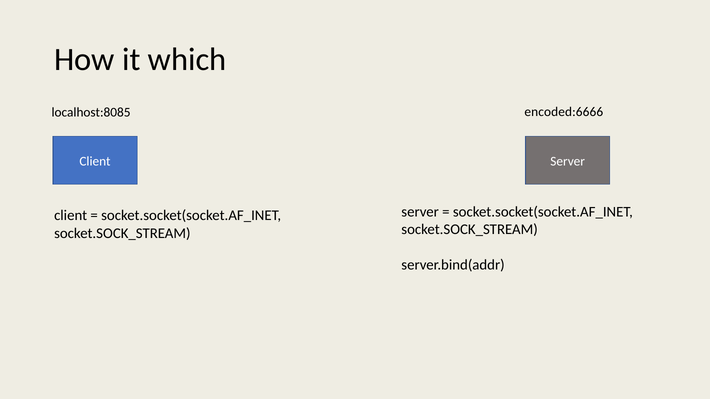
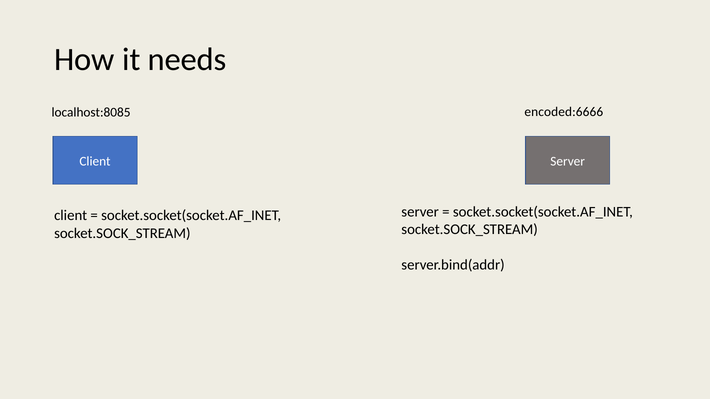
which: which -> needs
